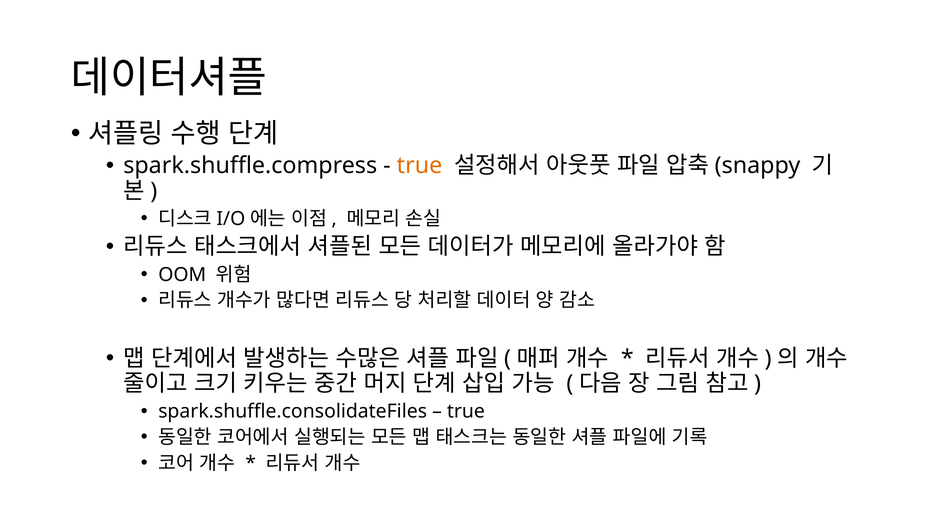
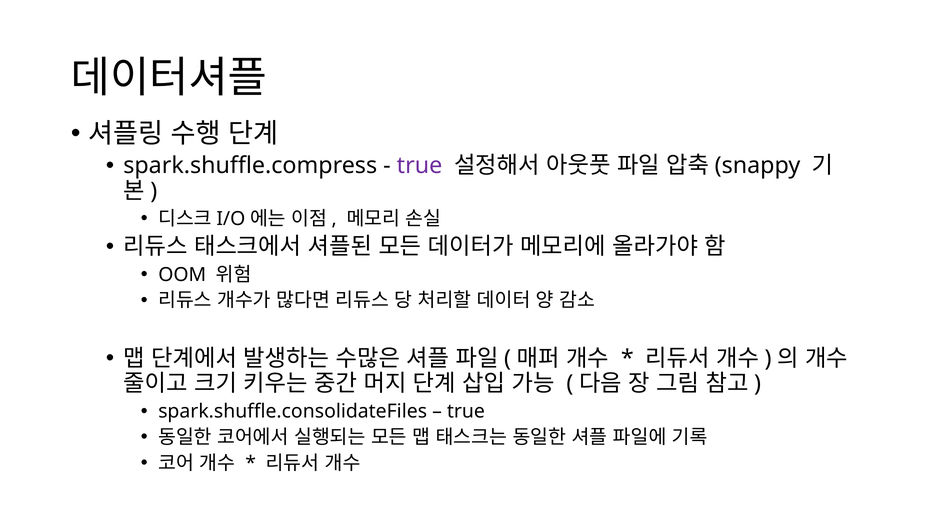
true at (420, 166) colour: orange -> purple
